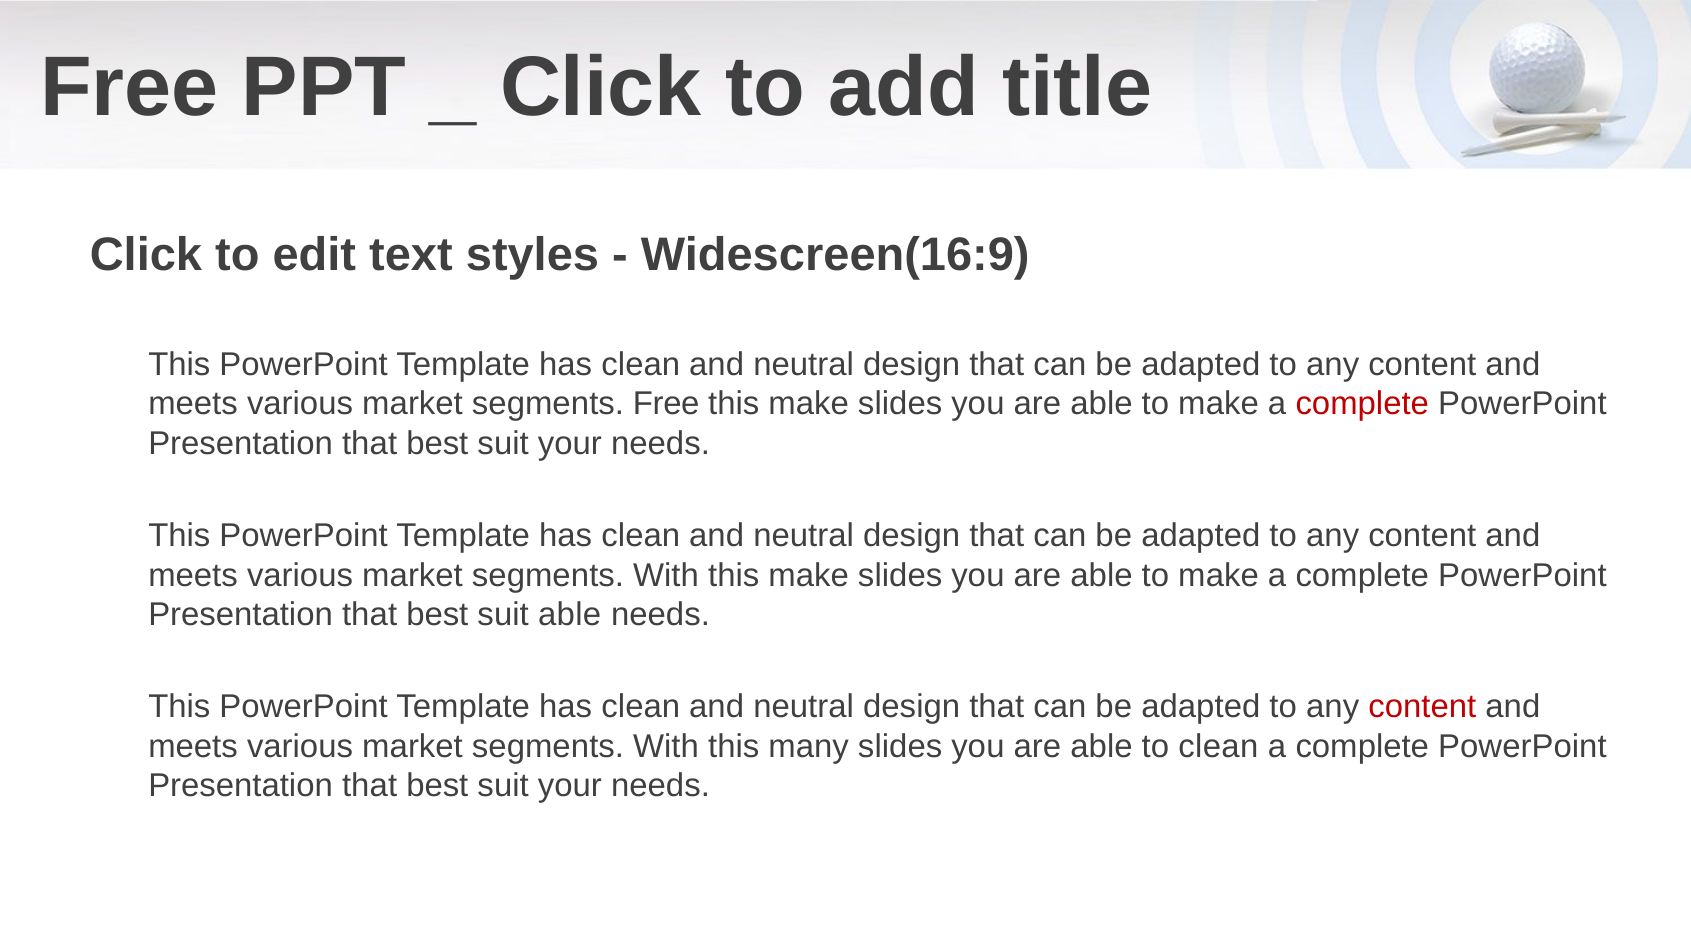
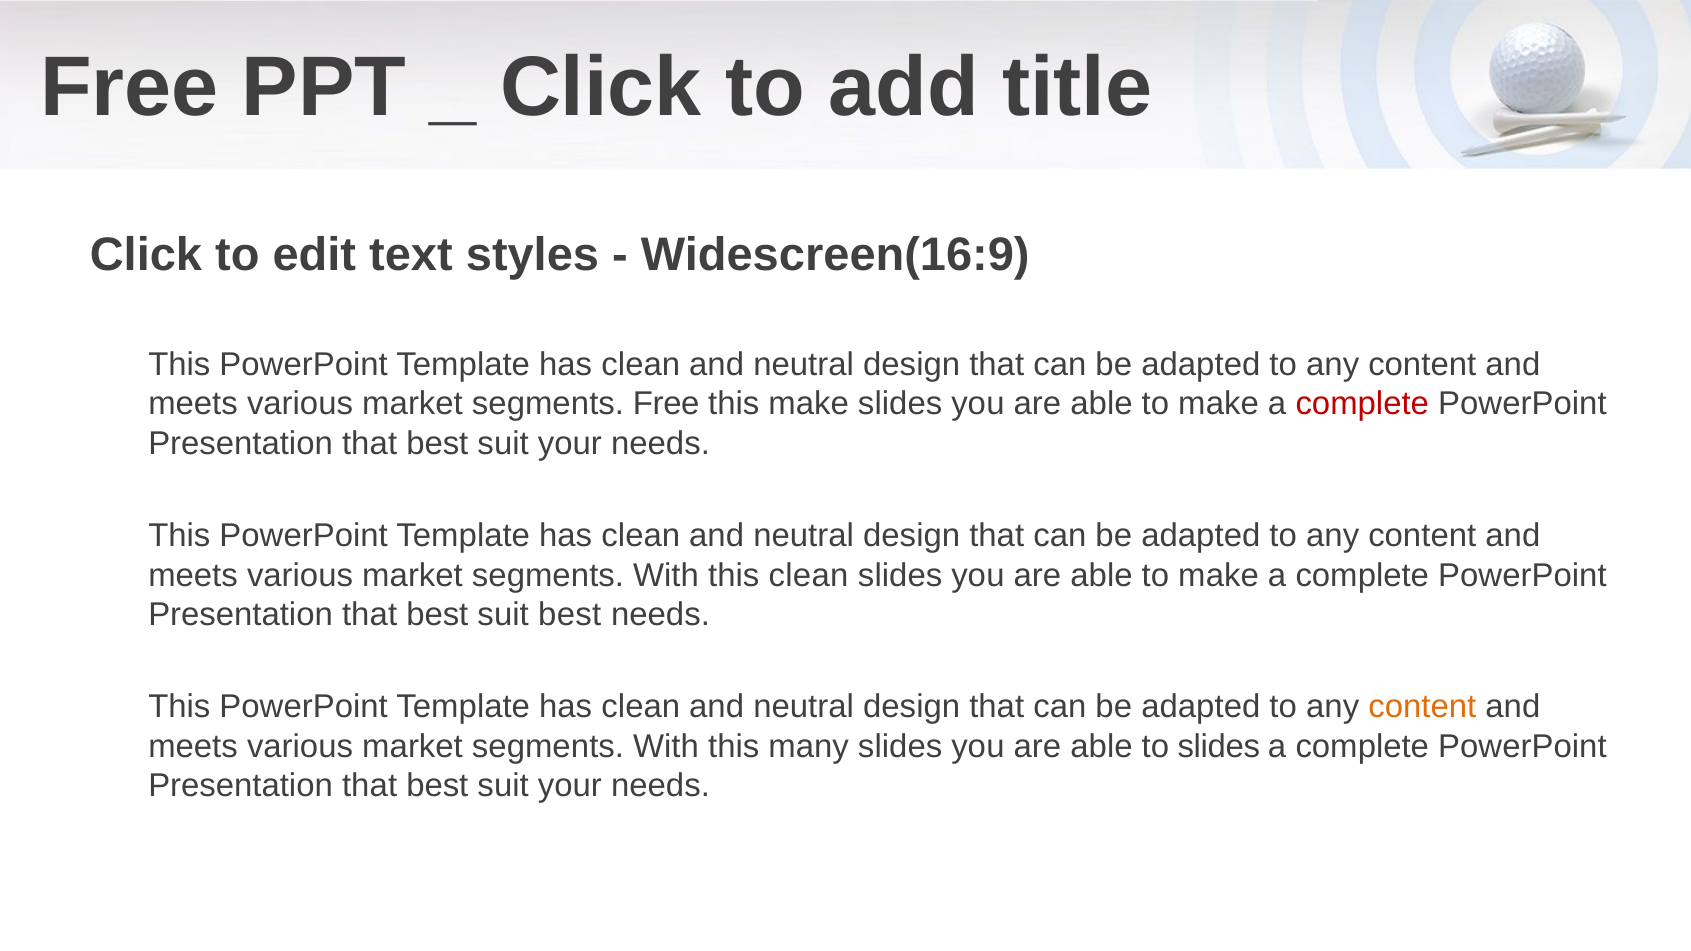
With this make: make -> clean
suit able: able -> best
content at (1422, 707) colour: red -> orange
to clean: clean -> slides
